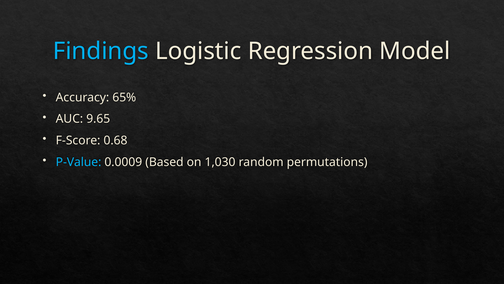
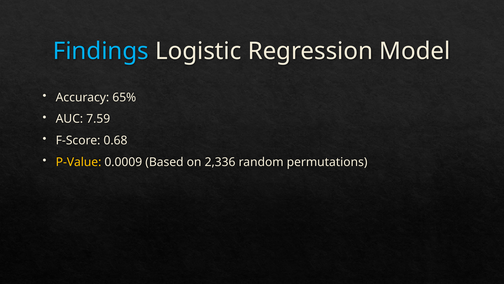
9.65: 9.65 -> 7.59
P-Value colour: light blue -> yellow
1,030: 1,030 -> 2,336
